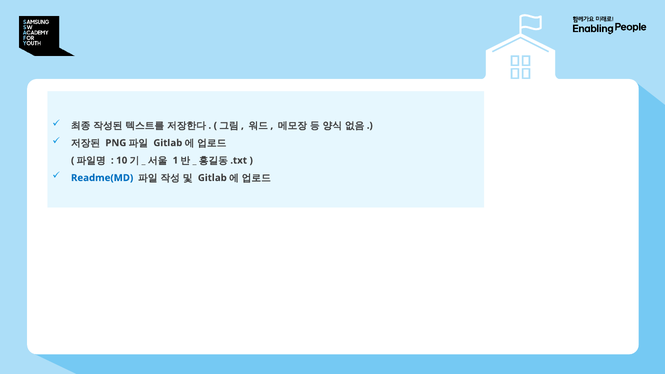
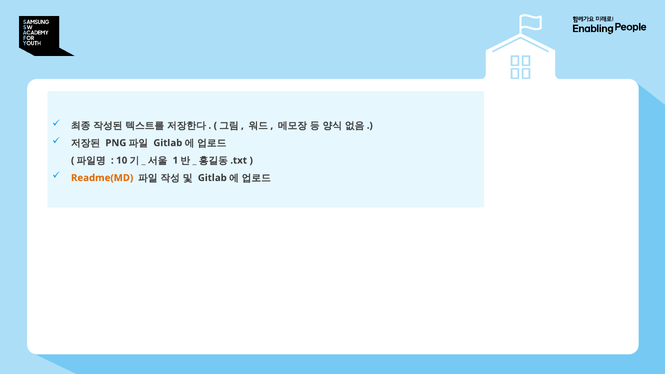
Readme(MD colour: blue -> orange
